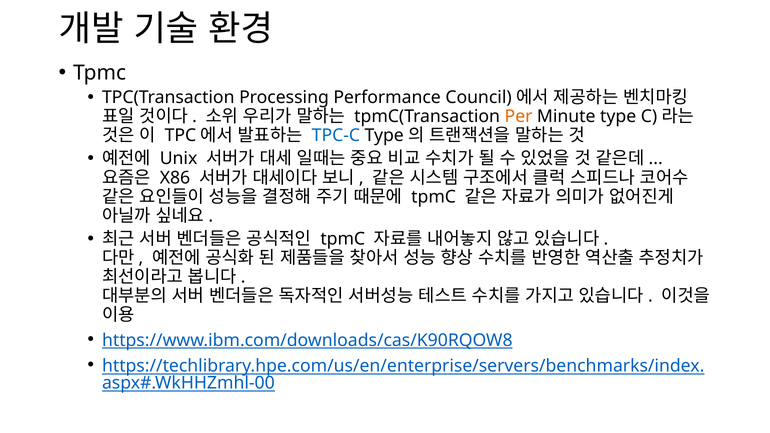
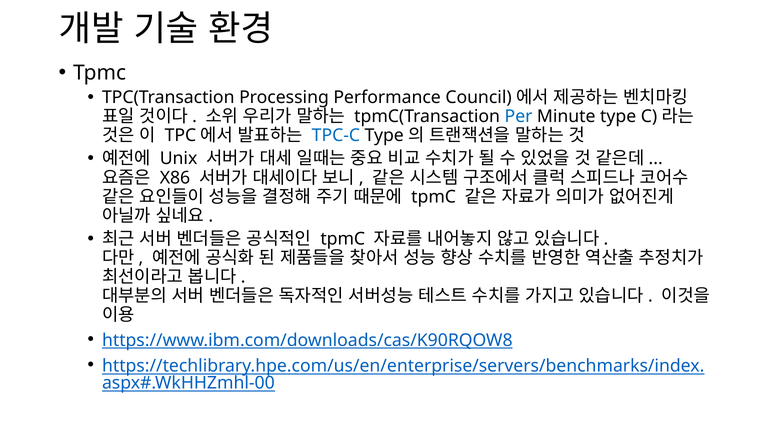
Per colour: orange -> blue
